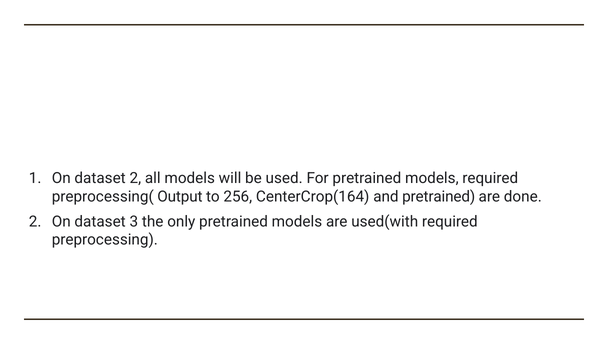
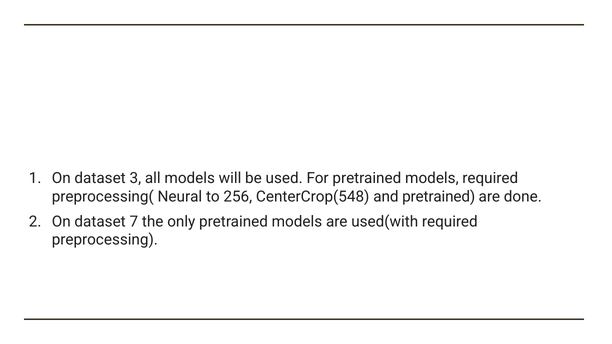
dataset 2: 2 -> 3
Output: Output -> Neural
CenterCrop(164: CenterCrop(164 -> CenterCrop(548
3: 3 -> 7
